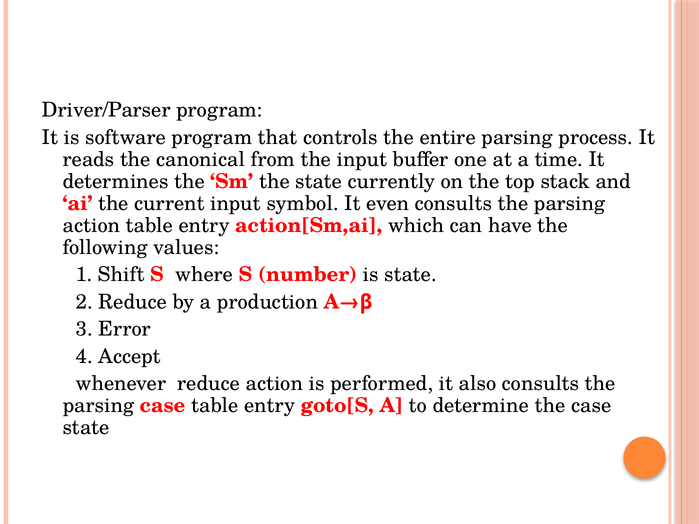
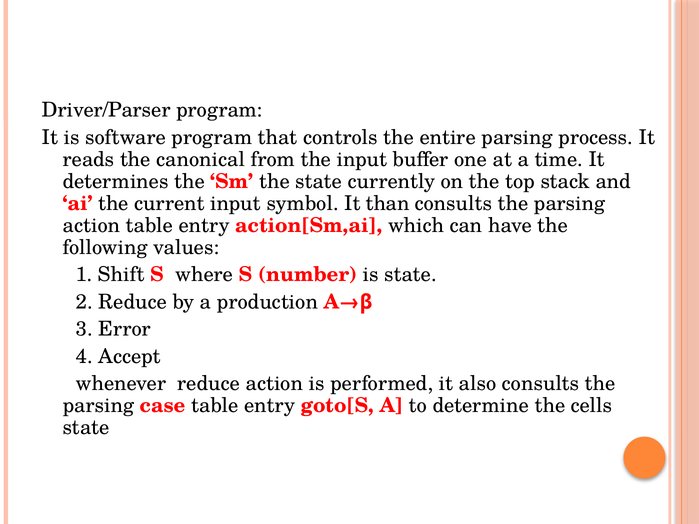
even: even -> than
the case: case -> cells
